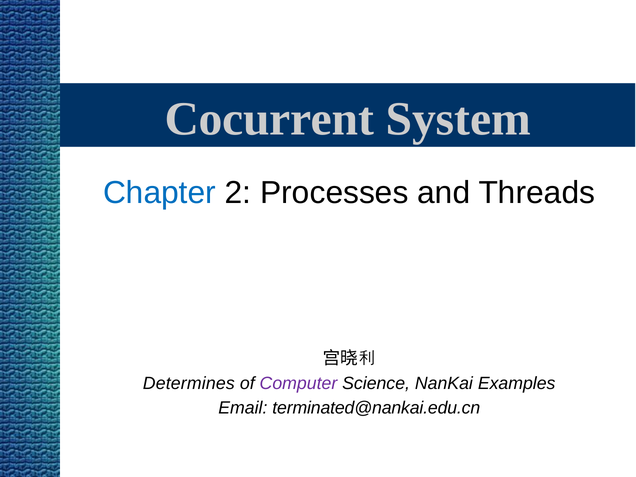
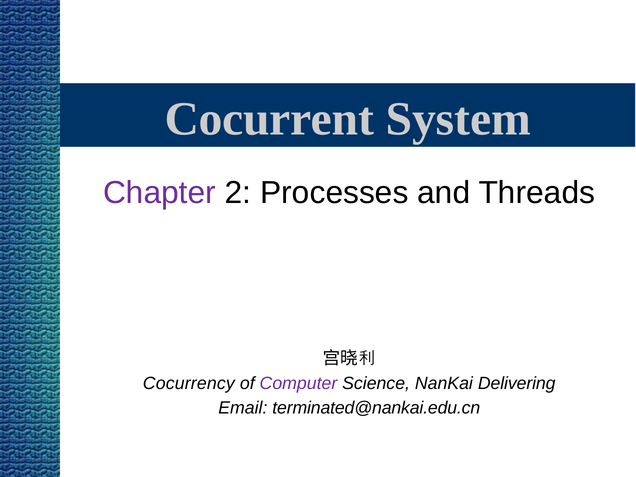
Chapter colour: blue -> purple
Determines: Determines -> Cocurrency
Examples: Examples -> Delivering
